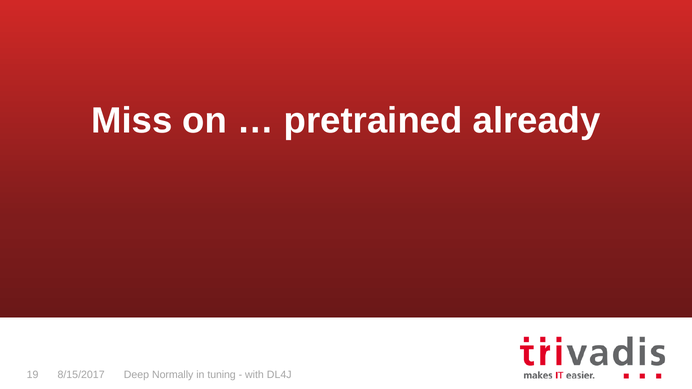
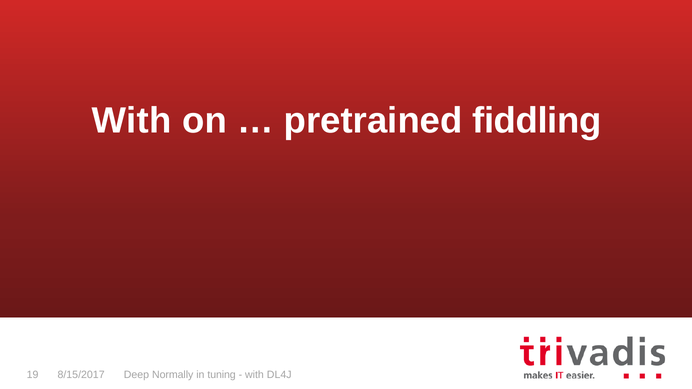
Miss at (132, 121): Miss -> With
already: already -> fiddling
